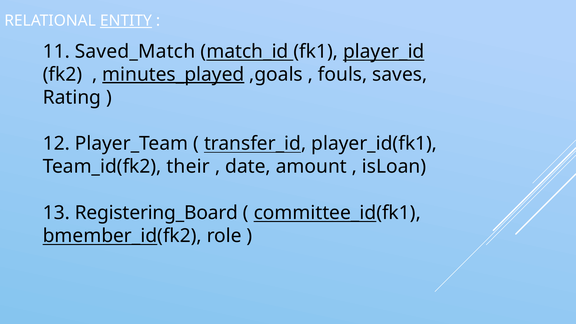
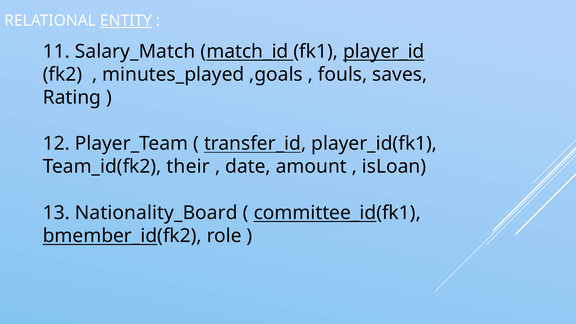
Saved_Match: Saved_Match -> Salary_Match
minutes_played underline: present -> none
Registering_Board: Registering_Board -> Nationality_Board
